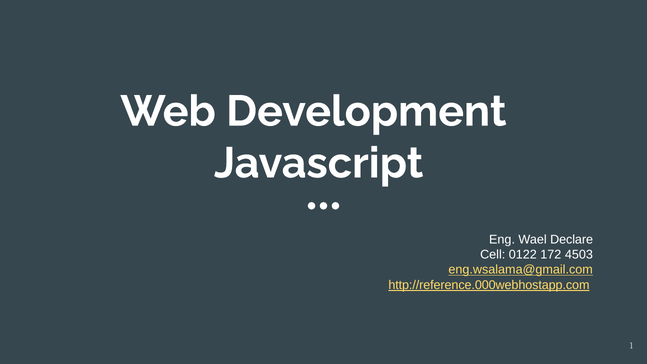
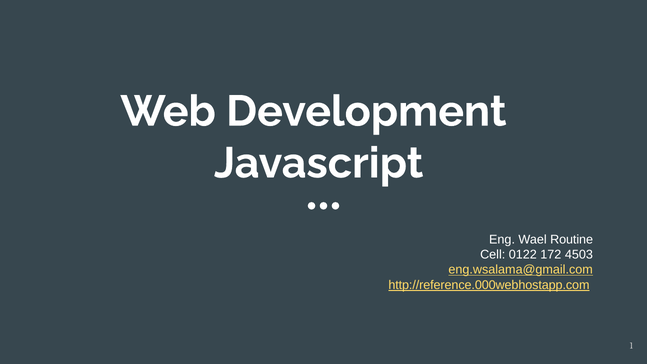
Declare: Declare -> Routine
